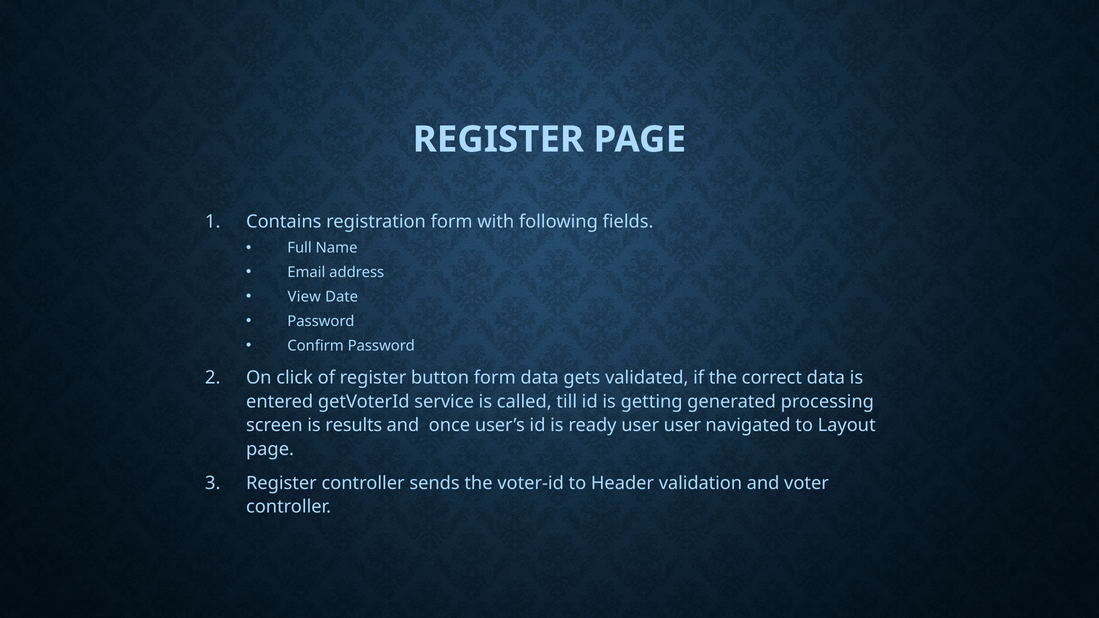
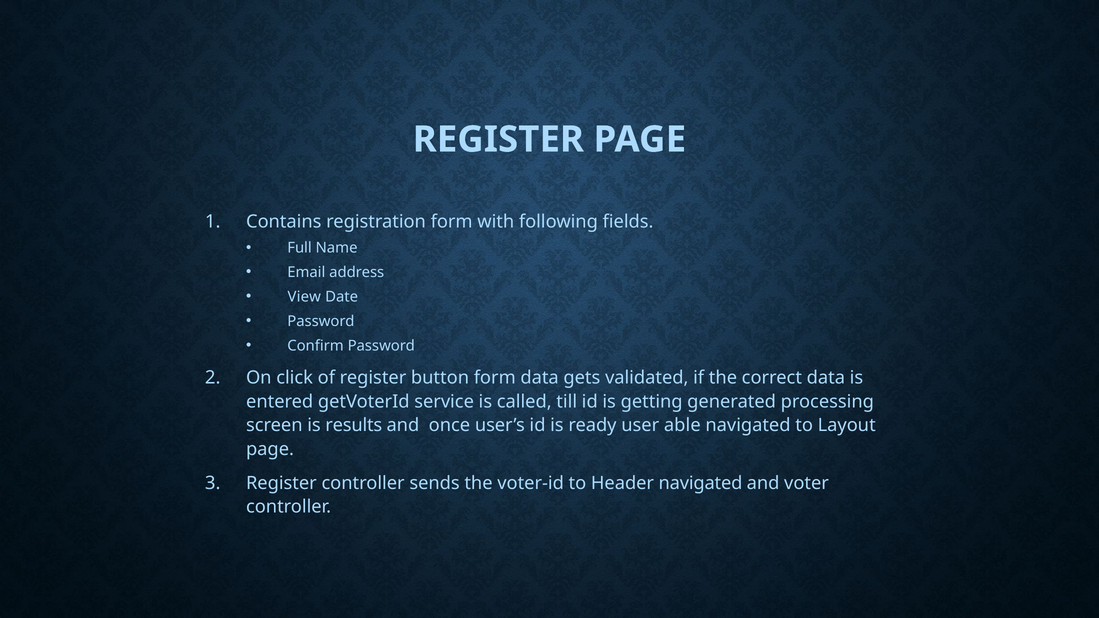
user user: user -> able
Header validation: validation -> navigated
